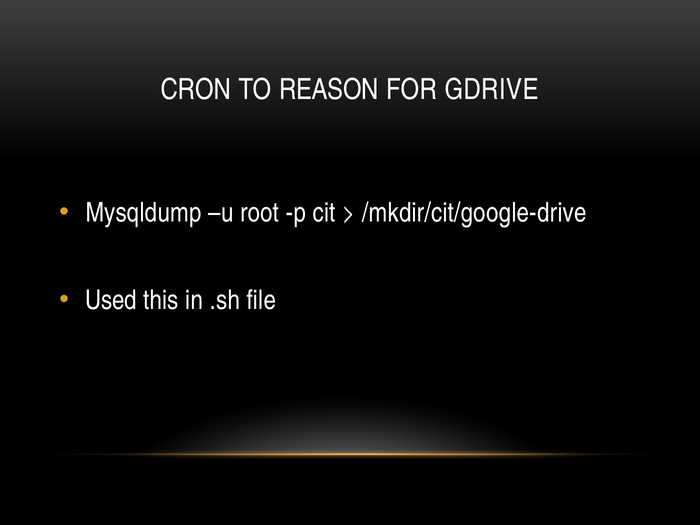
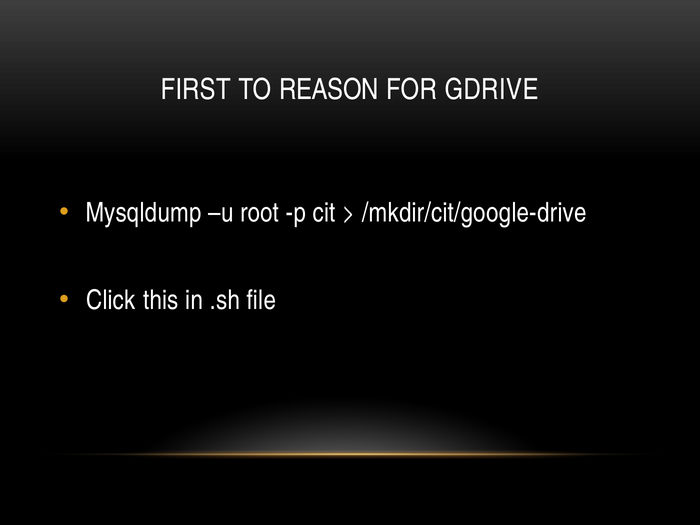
CRON: CRON -> FIRST
Used: Used -> Click
